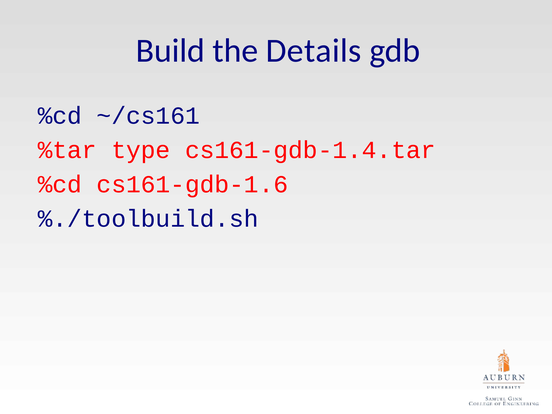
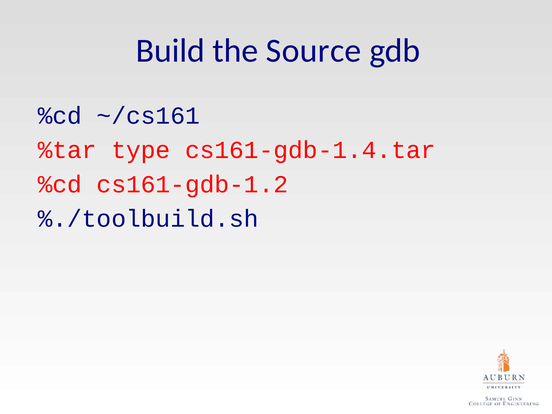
Details: Details -> Source
cs161-gdb-1.6: cs161-gdb-1.6 -> cs161-gdb-1.2
